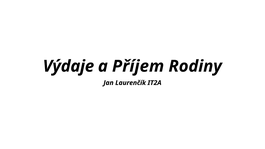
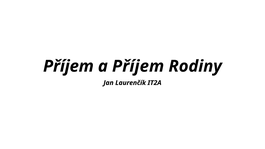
Výdaje at (68, 66): Výdaje -> Příjem
